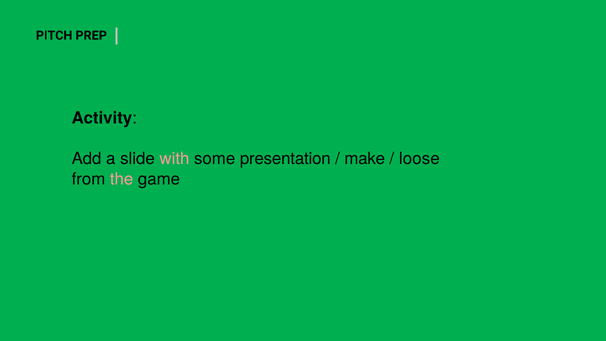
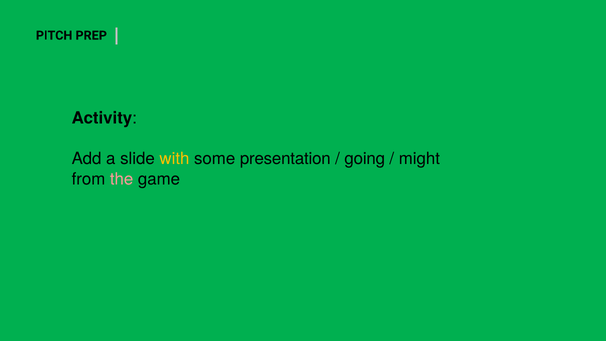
with colour: pink -> yellow
make: make -> going
loose: loose -> might
